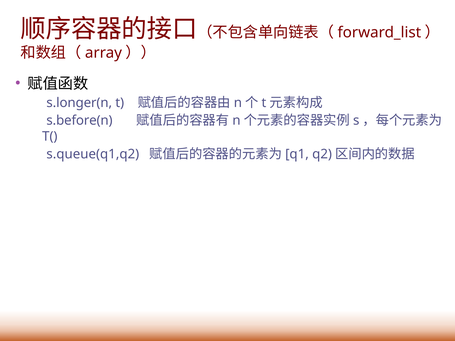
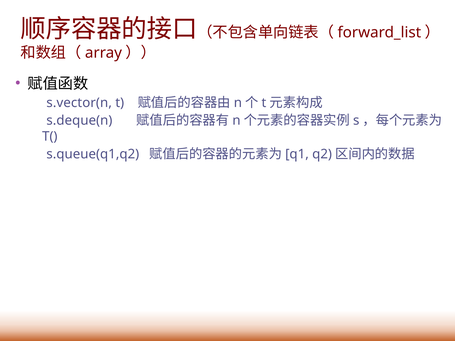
s.longer(n: s.longer(n -> s.vector(n
s.before(n: s.before(n -> s.deque(n
